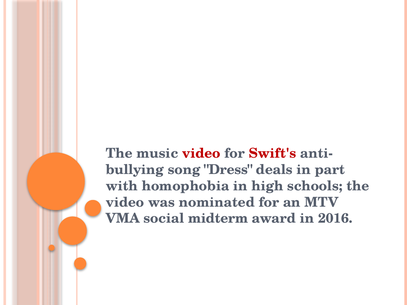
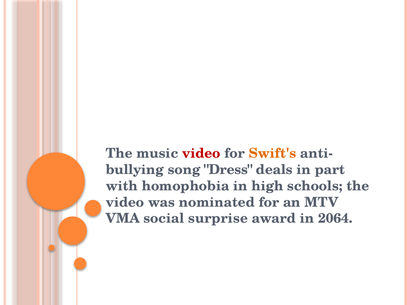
Swift's colour: red -> orange
midterm: midterm -> surprise
2016: 2016 -> 2064
